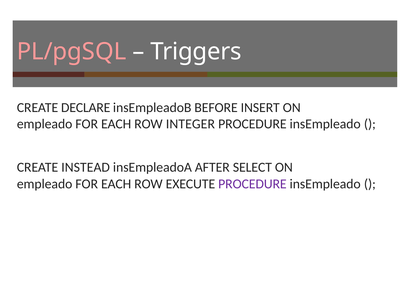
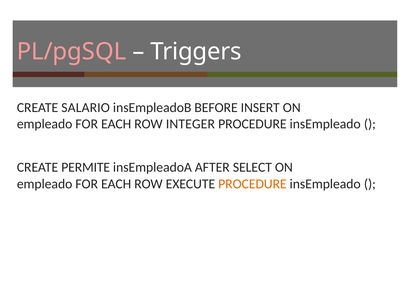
DECLARE: DECLARE -> SALARIO
INSTEAD: INSTEAD -> PERMITE
PROCEDURE at (252, 184) colour: purple -> orange
